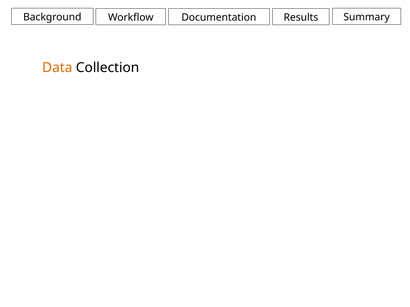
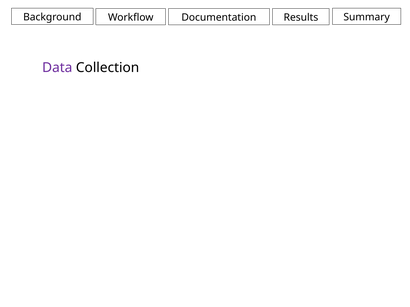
Data colour: orange -> purple
